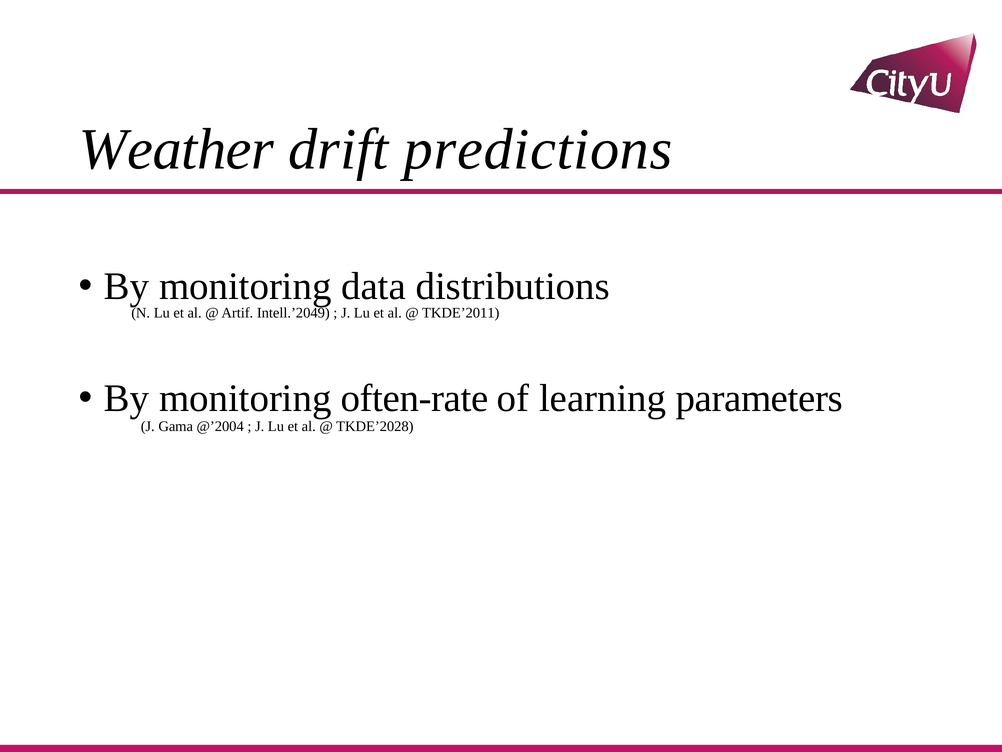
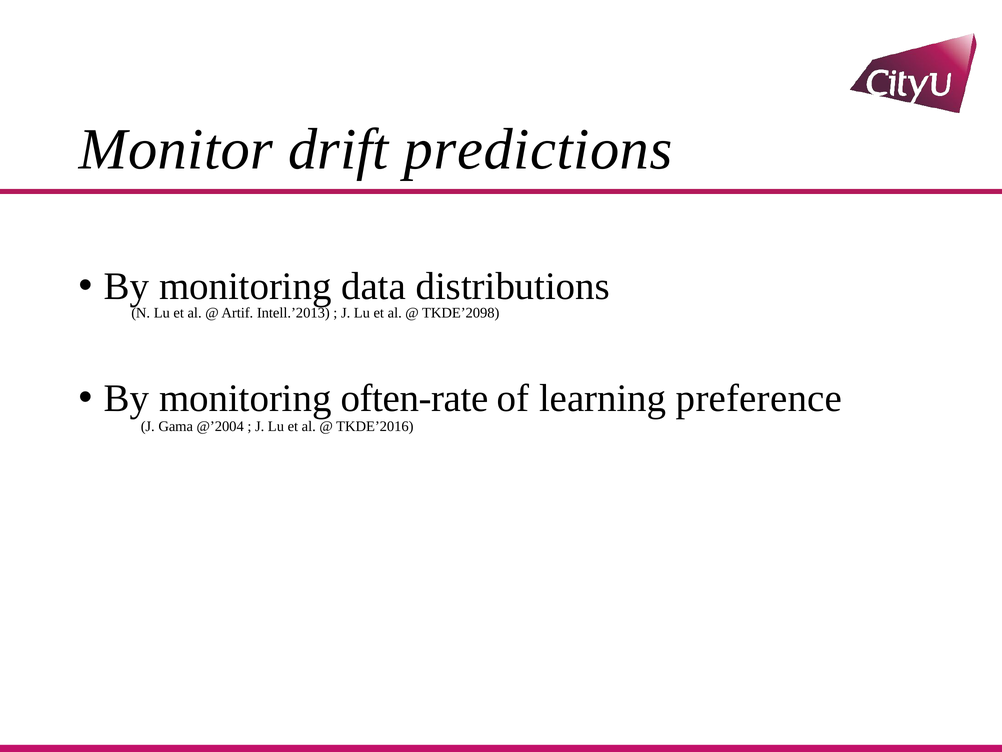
Weather: Weather -> Monitor
Intell.’2049: Intell.’2049 -> Intell.’2013
TKDE’2011: TKDE’2011 -> TKDE’2098
parameters: parameters -> preference
TKDE’2028: TKDE’2028 -> TKDE’2016
